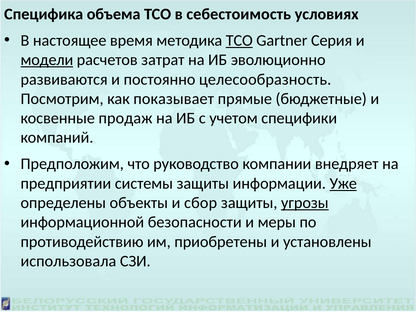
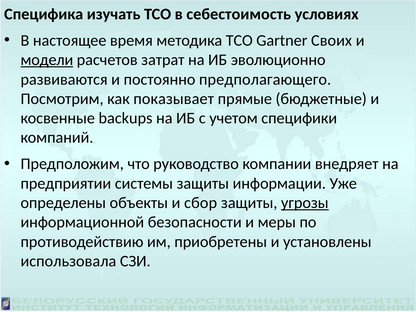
объема: объема -> изучать
ТСО at (239, 41) underline: present -> none
Серия: Серия -> Своих
целесообразность: целесообразность -> предполагающего
продаж: продаж -> backups
Уже underline: present -> none
